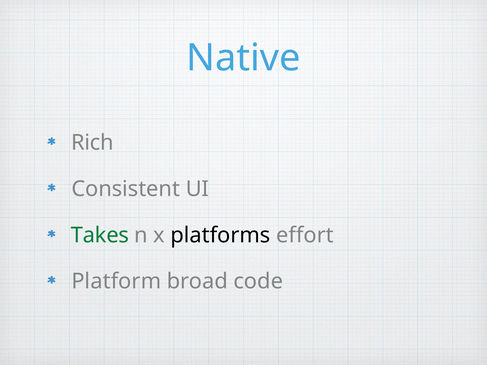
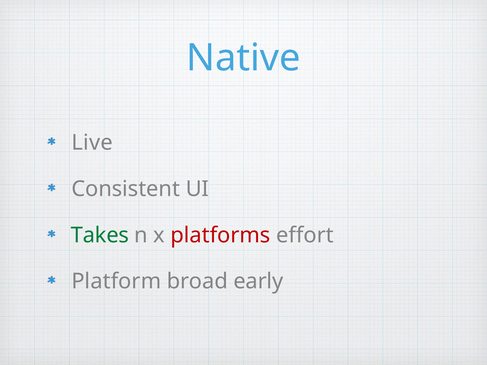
Rich: Rich -> Live
platforms colour: black -> red
code: code -> early
